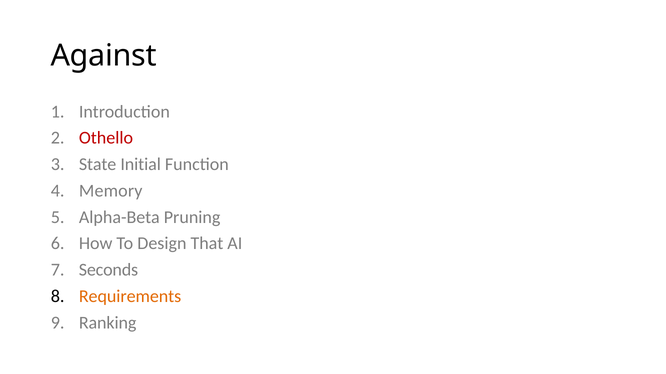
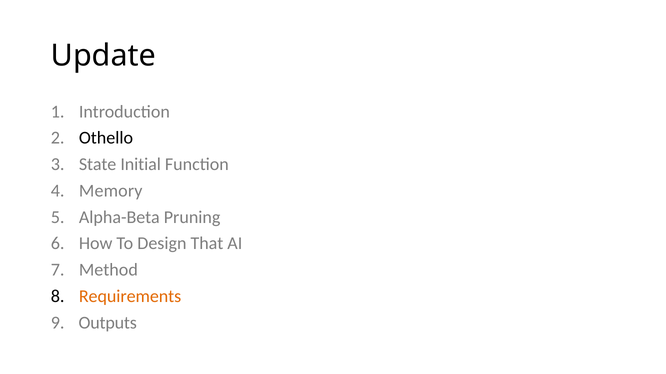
Against: Against -> Update
Othello colour: red -> black
Seconds: Seconds -> Method
Ranking: Ranking -> Outputs
